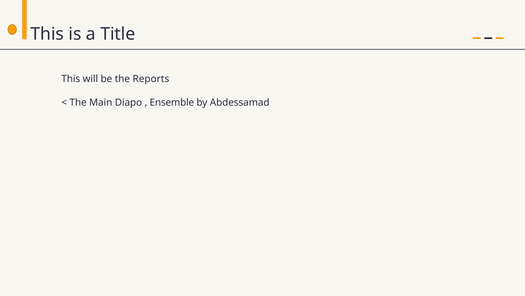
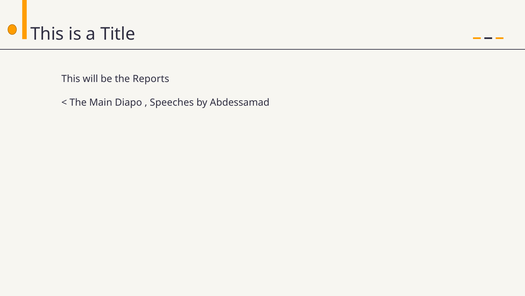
Ensemble: Ensemble -> Speeches
